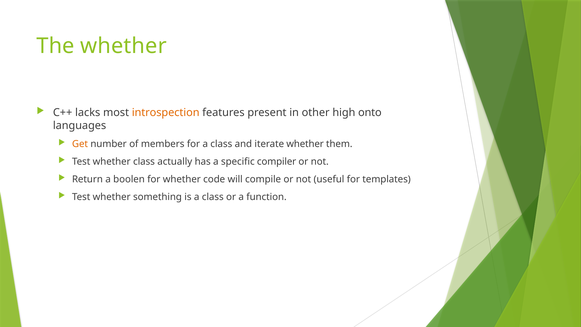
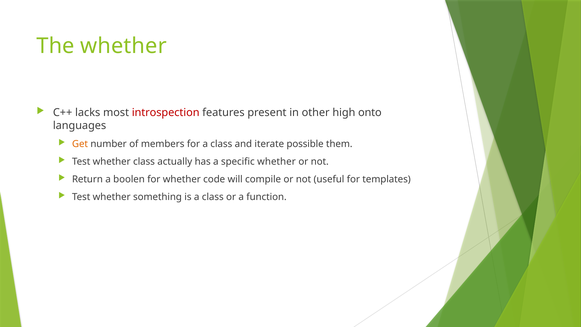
introspection colour: orange -> red
iterate whether: whether -> possible
specific compiler: compiler -> whether
